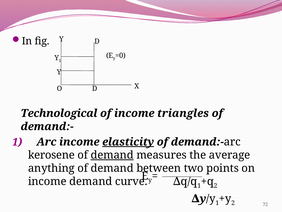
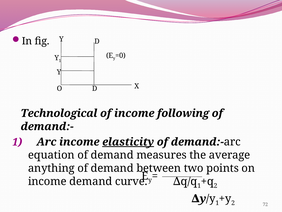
triangles: triangles -> following
kerosene: kerosene -> equation
demand at (112, 155) underline: present -> none
